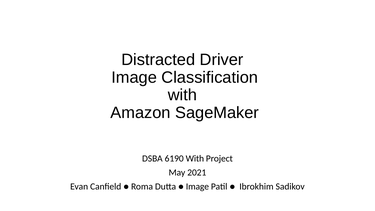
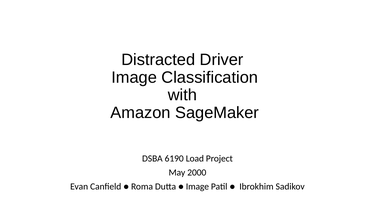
6190 With: With -> Load
2021: 2021 -> 2000
